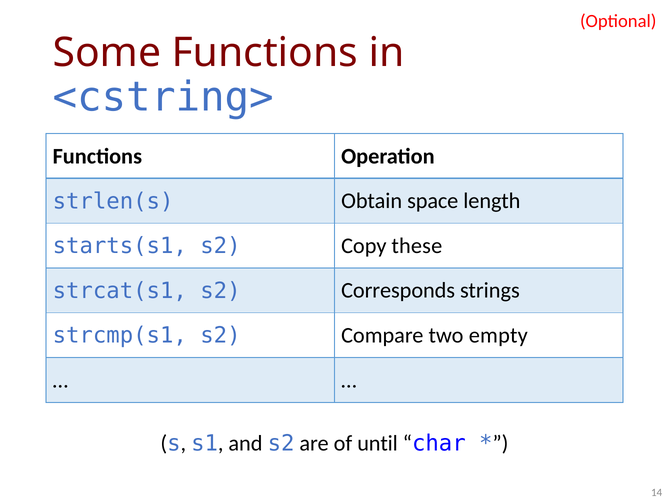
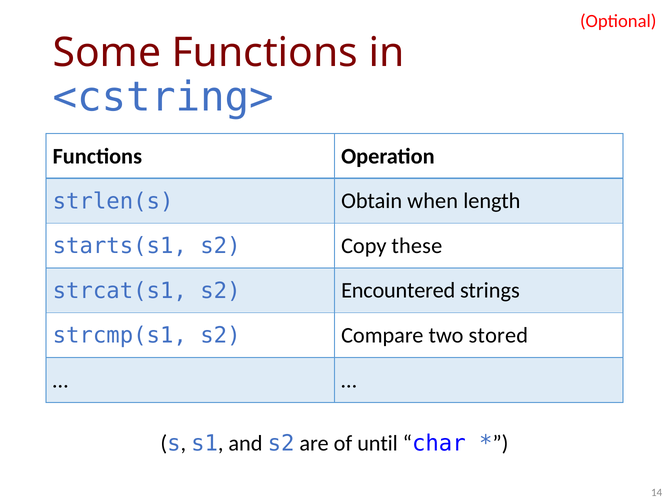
space: space -> when
Corresponds: Corresponds -> Encountered
empty: empty -> stored
